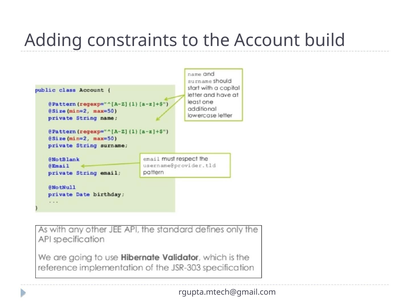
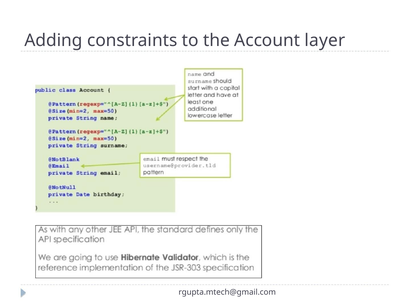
build: build -> layer
